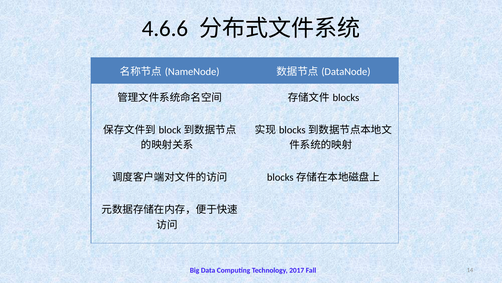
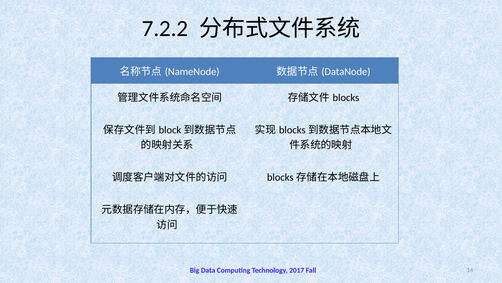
4.6.6: 4.6.6 -> 7.2.2
